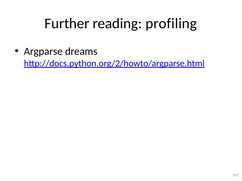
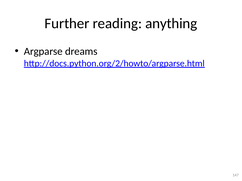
profiling: profiling -> anything
